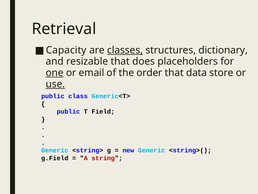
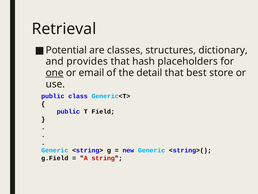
Capacity: Capacity -> Potential
classes underline: present -> none
resizable: resizable -> provides
does: does -> hash
order: order -> detail
data: data -> best
use underline: present -> none
